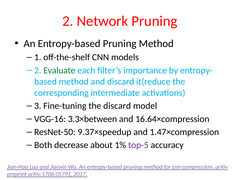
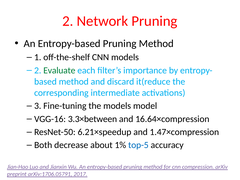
the discard: discard -> models
9.37×speedup: 9.37×speedup -> 6.21×speedup
top-5 colour: purple -> blue
